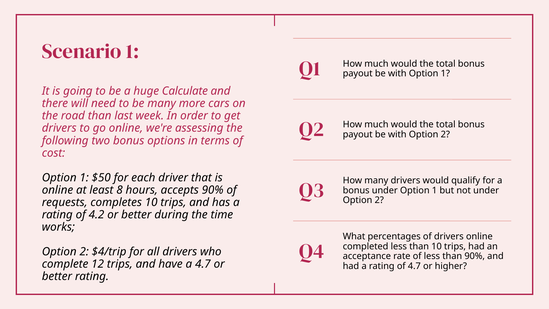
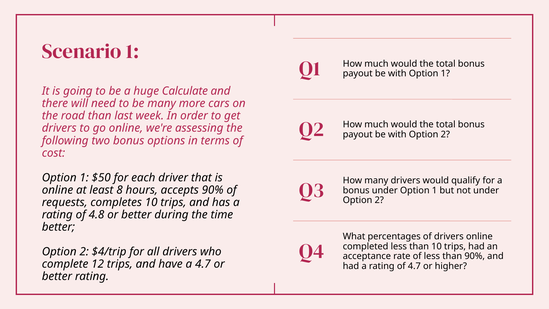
4.2: 4.2 -> 4.8
works at (58, 227): works -> better
